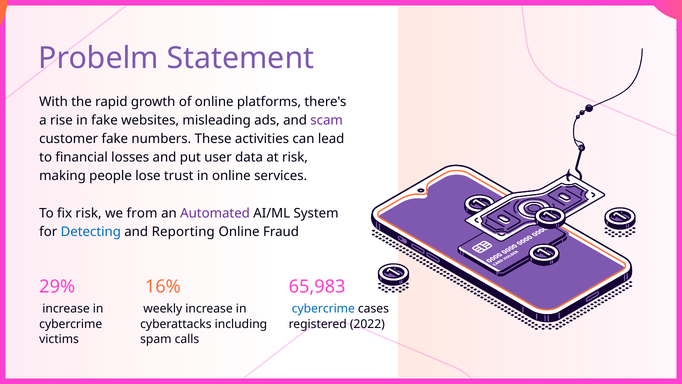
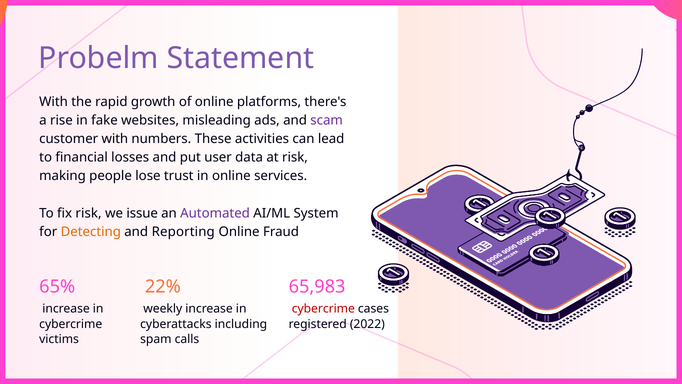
customer fake: fake -> with
from: from -> issue
Detecting colour: blue -> orange
29%: 29% -> 65%
16%: 16% -> 22%
cybercrime at (323, 309) colour: blue -> red
